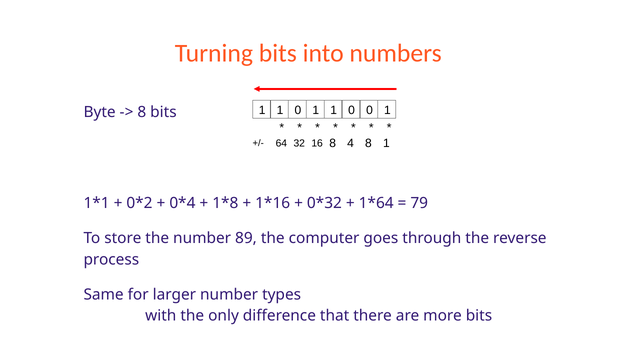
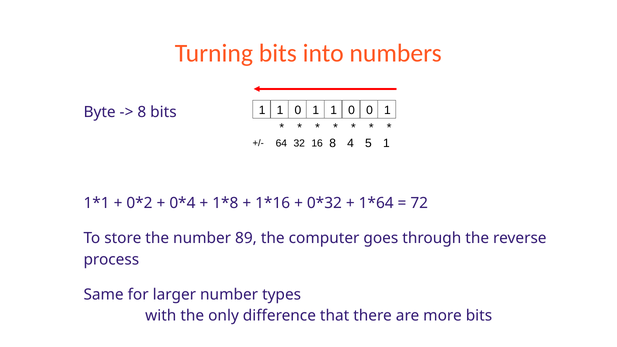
4 8: 8 -> 5
79: 79 -> 72
